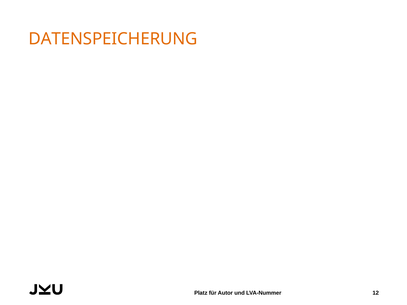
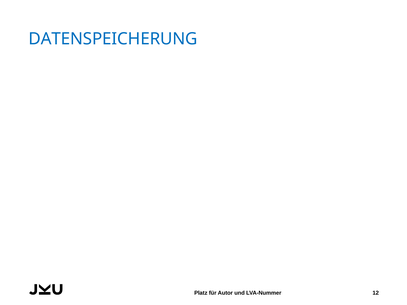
DATENSPEICHERUNG colour: orange -> blue
